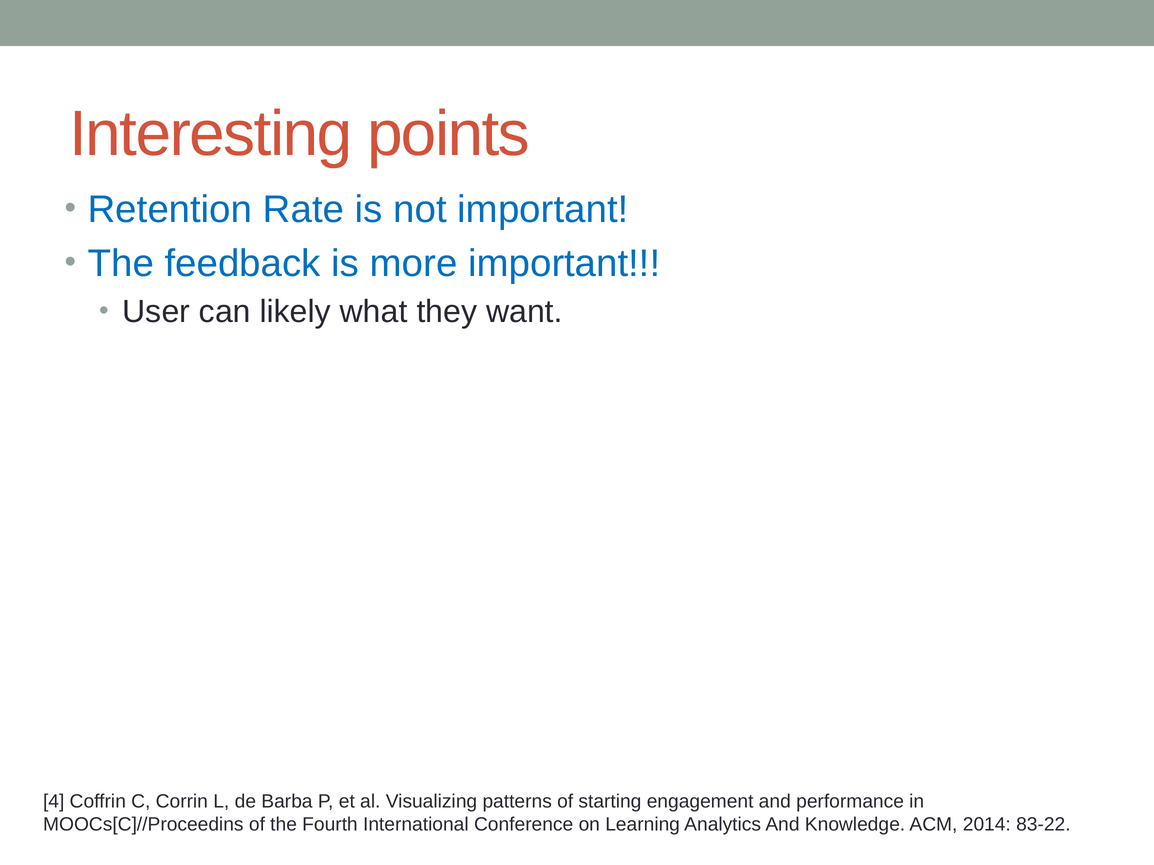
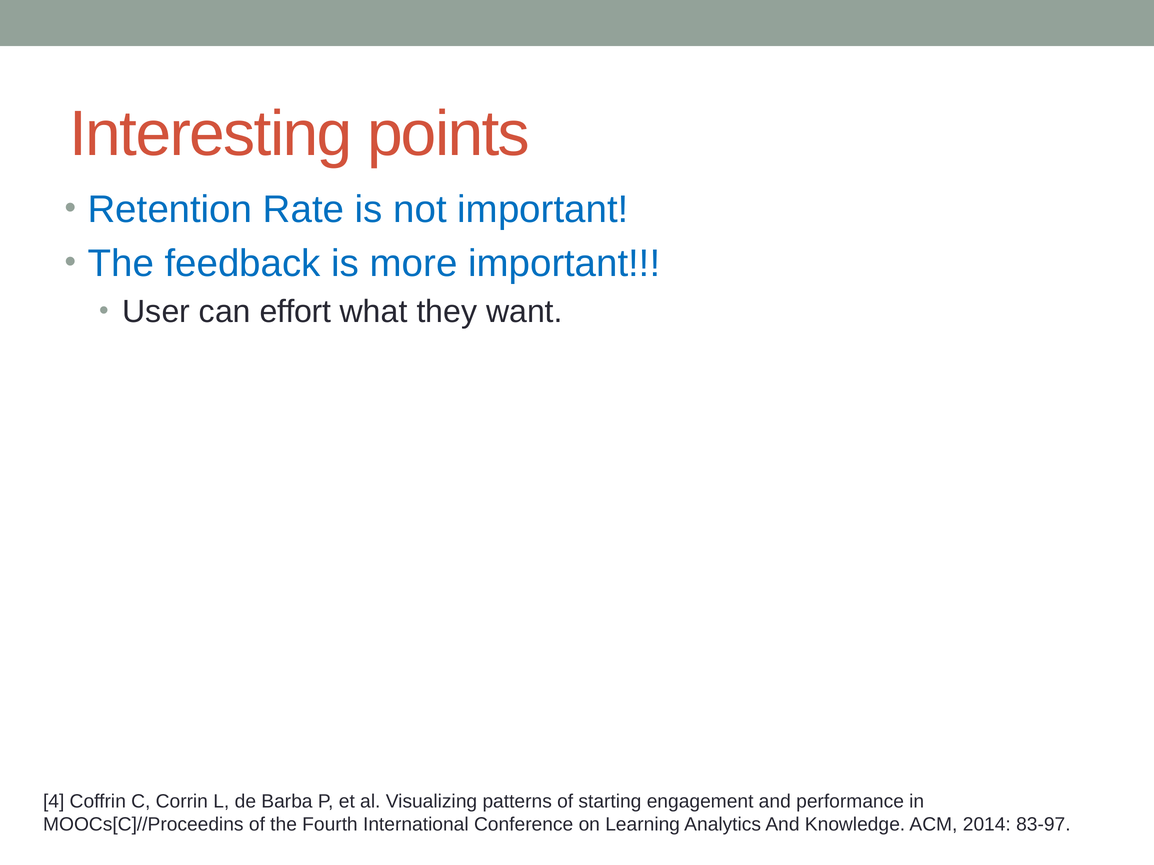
likely: likely -> effort
83-22: 83-22 -> 83-97
